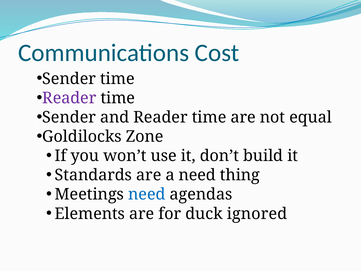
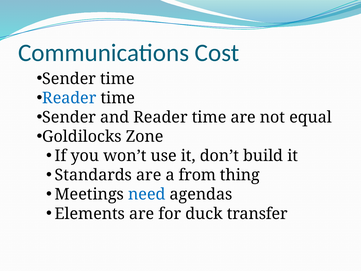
Reader at (69, 98) colour: purple -> blue
a need: need -> from
ignored: ignored -> transfer
